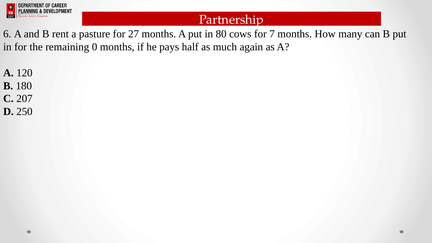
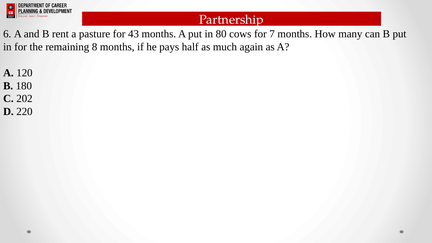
27: 27 -> 43
0: 0 -> 8
207: 207 -> 202
250: 250 -> 220
